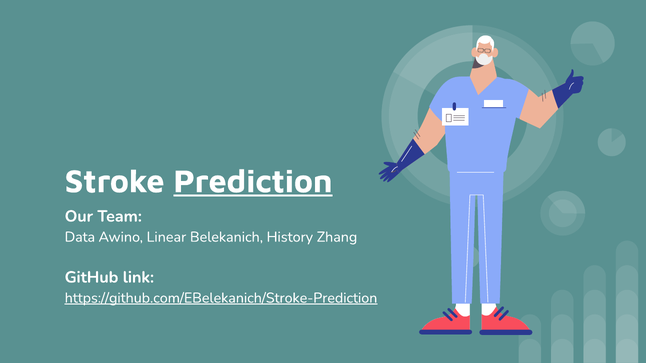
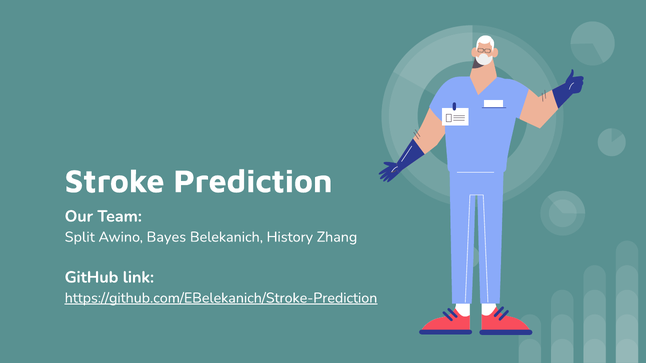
Prediction underline: present -> none
Data: Data -> Split
Linear: Linear -> Bayes
